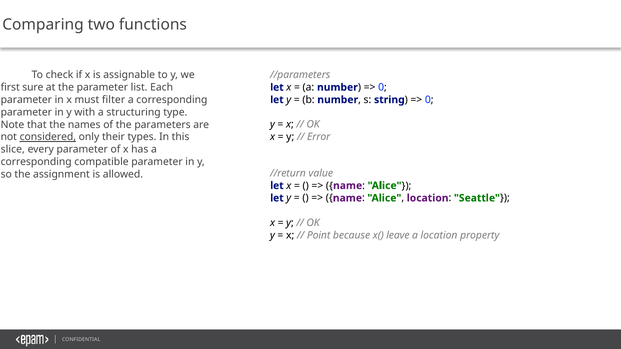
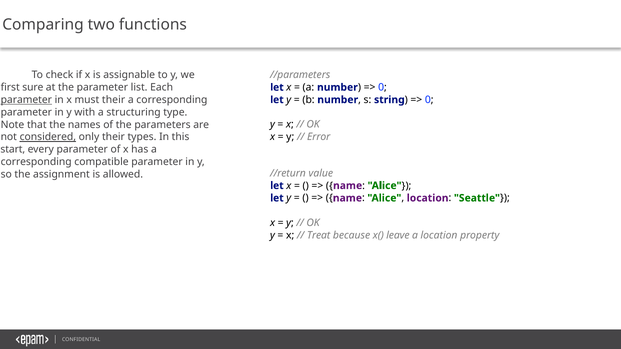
parameter at (26, 100) underline: none -> present
must filter: filter -> their
slice: slice -> start
Point: Point -> Treat
